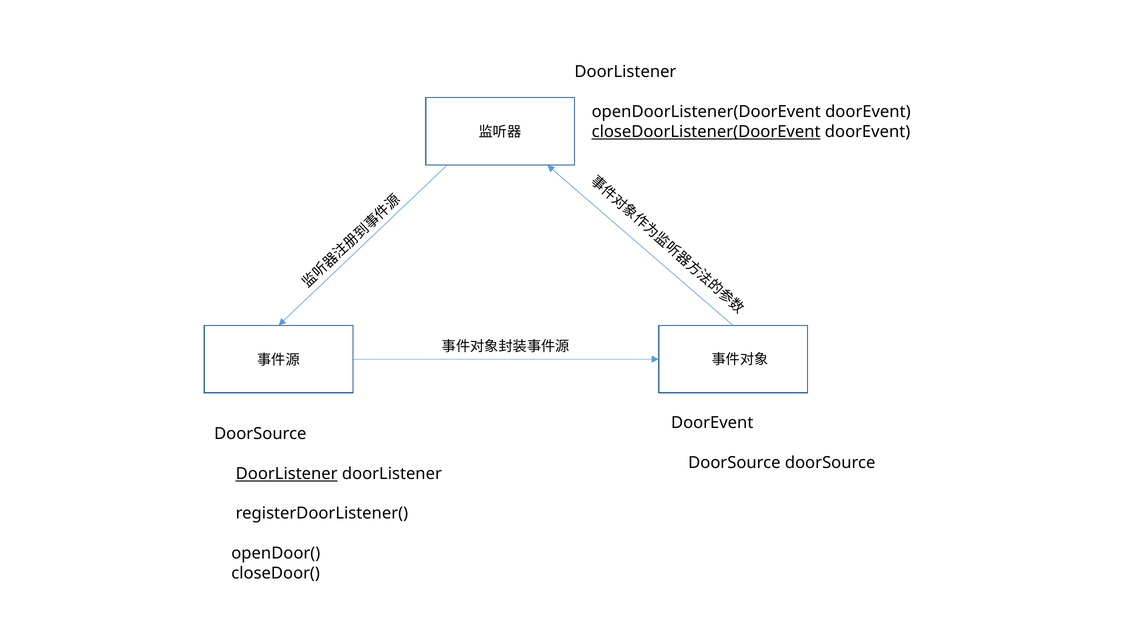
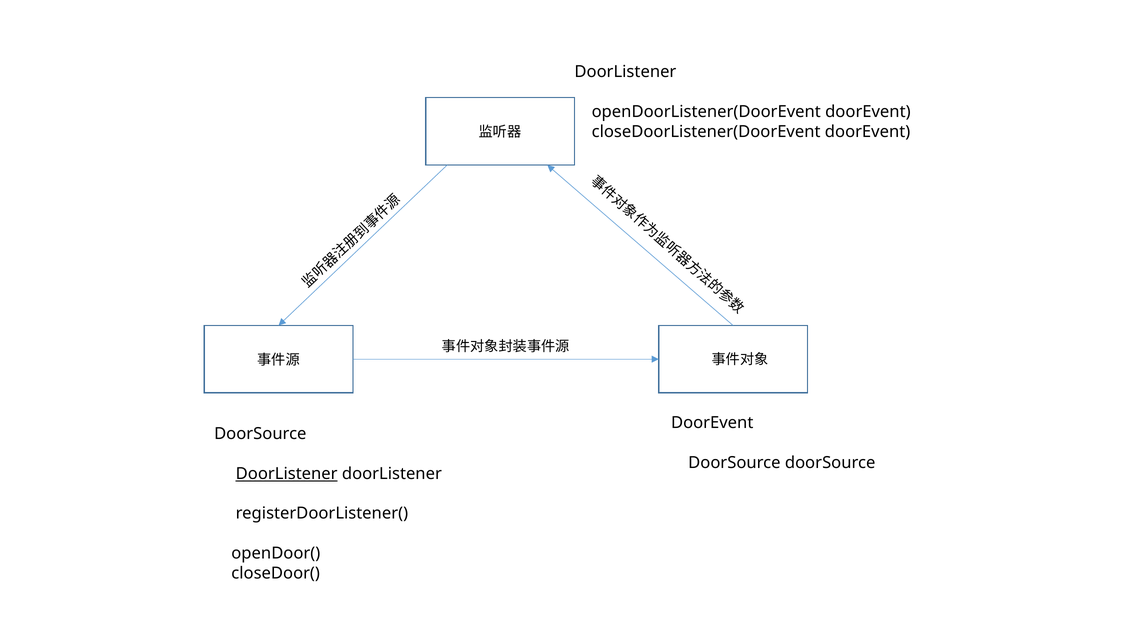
closeDoorListener(DoorEvent underline: present -> none
